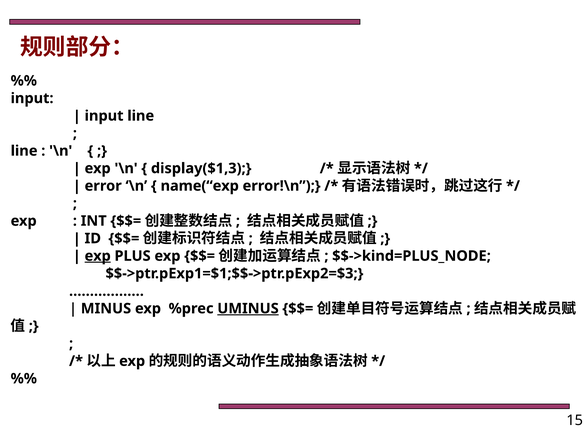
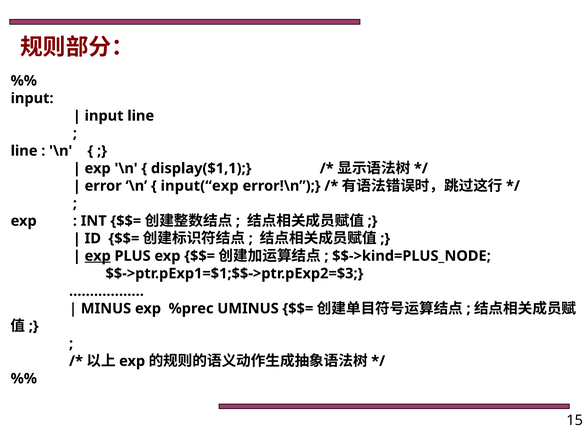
display($1,3: display($1,3 -> display($1,1
name(“exp: name(“exp -> input(“exp
UMINUS underline: present -> none
